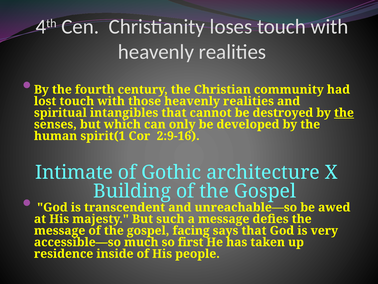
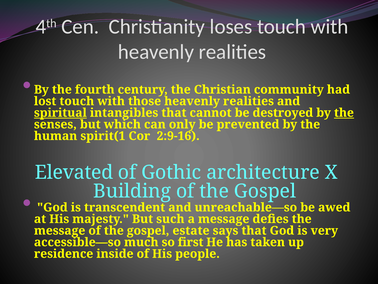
spiritual underline: none -> present
developed: developed -> prevented
Intimate: Intimate -> Elevated
facing: facing -> estate
